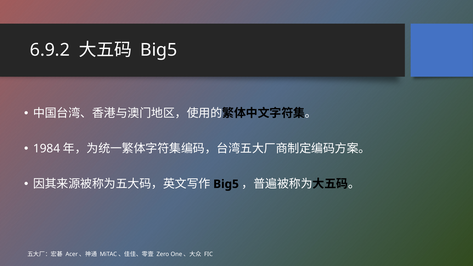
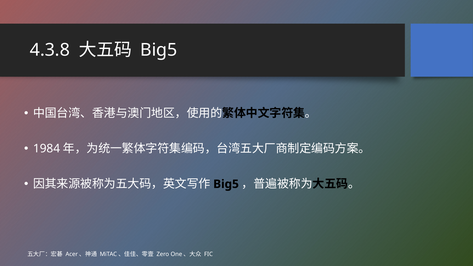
6.9.2: 6.9.2 -> 4.3.8
